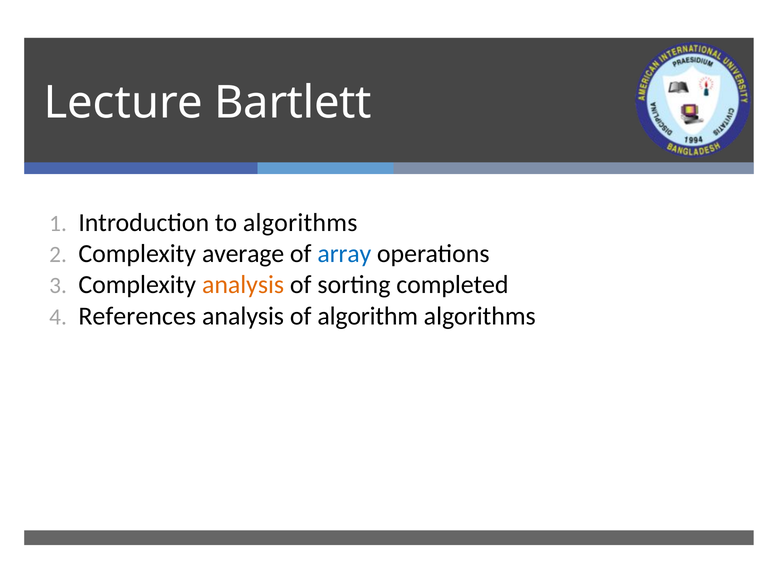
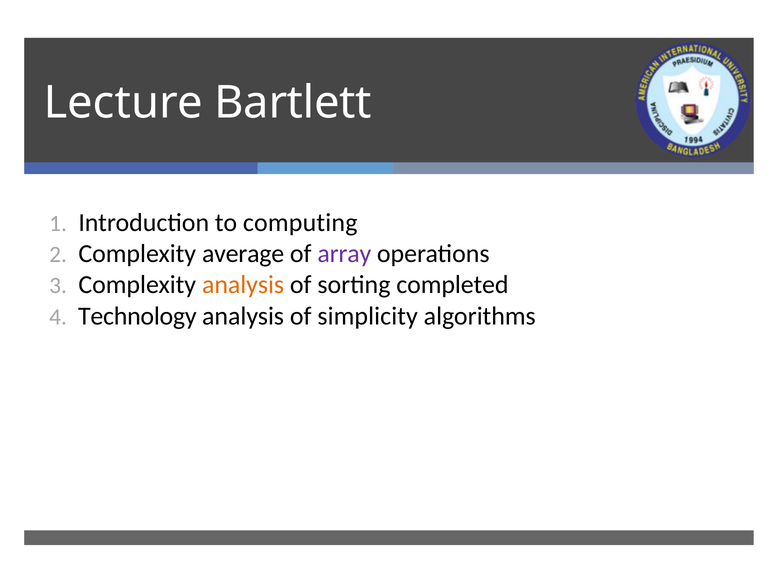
to algorithms: algorithms -> computing
array colour: blue -> purple
References: References -> Technology
algorithm: algorithm -> simplicity
